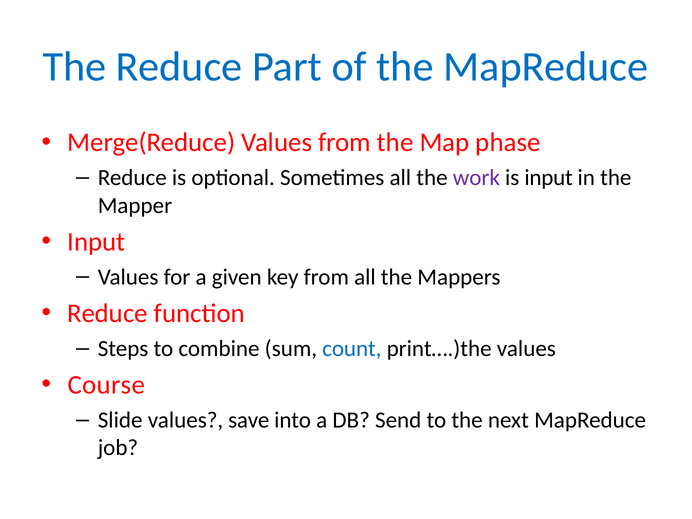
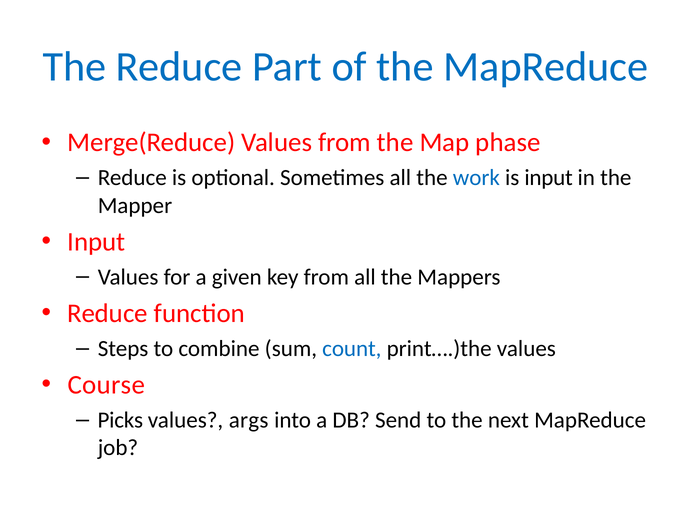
work colour: purple -> blue
Slide: Slide -> Picks
save: save -> args
